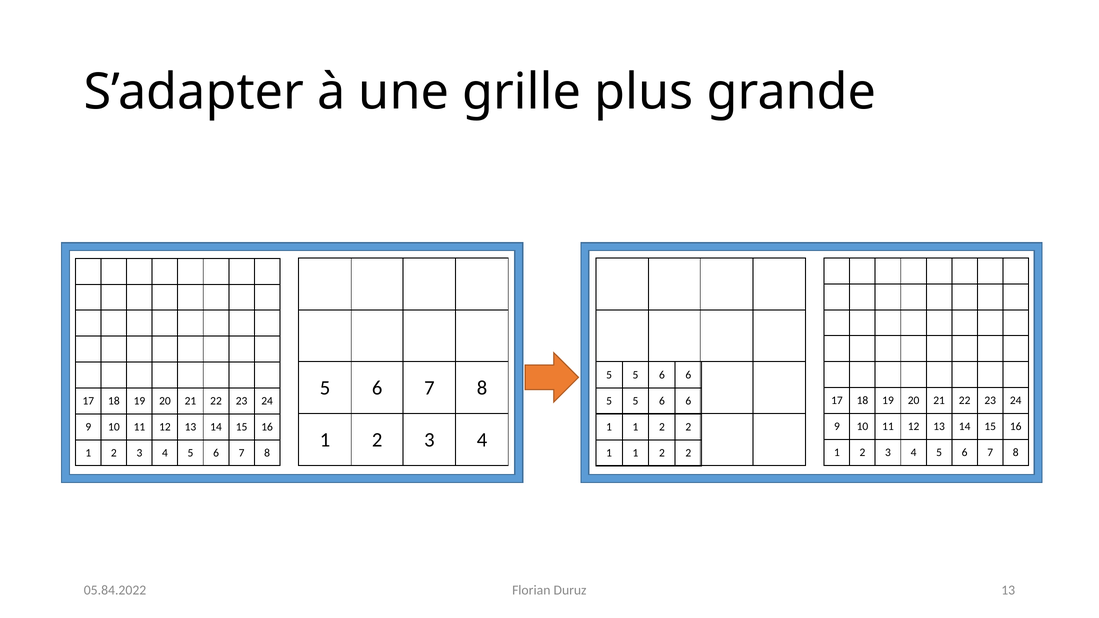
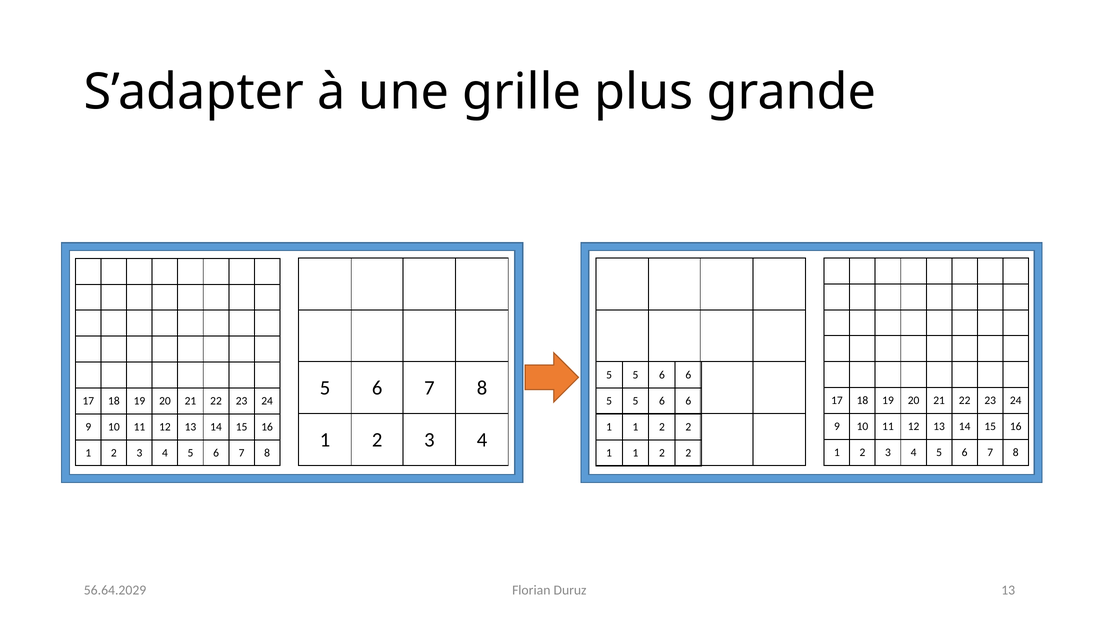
05.84.2022: 05.84.2022 -> 56.64.2029
